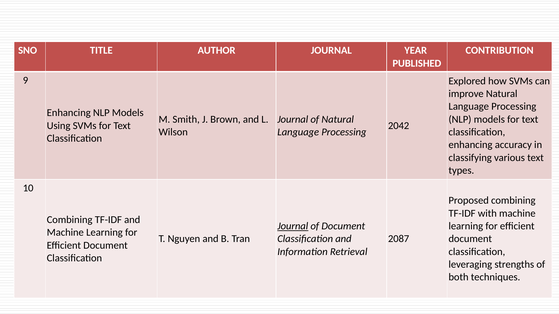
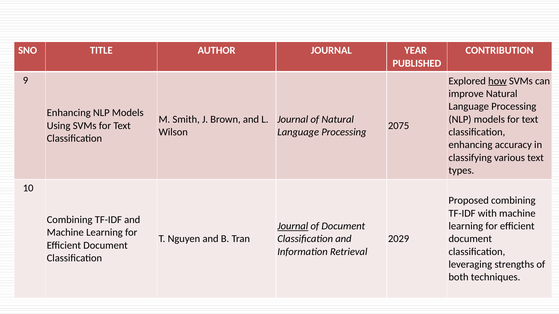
how underline: none -> present
2042: 2042 -> 2075
2087: 2087 -> 2029
